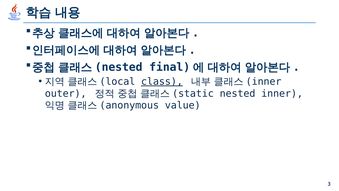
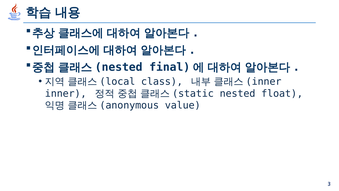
class underline: present -> none
outer: outer -> inner
inner: inner -> float
